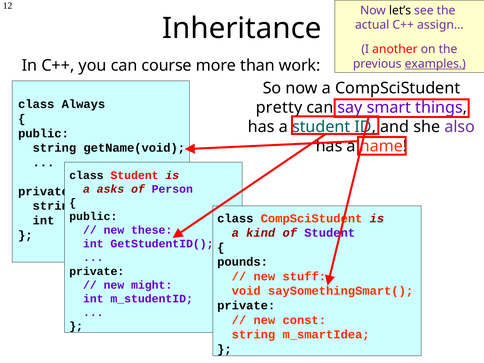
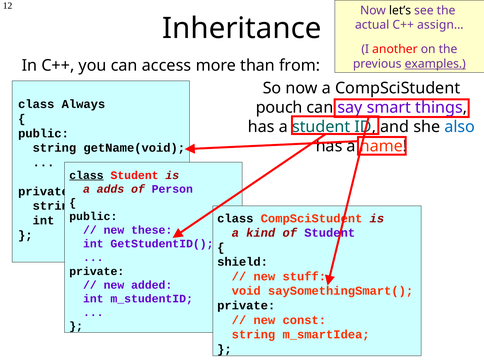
course: course -> access
work: work -> from
pretty: pretty -> pouch
also colour: purple -> blue
class at (86, 175) underline: none -> present
asks: asks -> adds
pounds: pounds -> shield
might: might -> added
